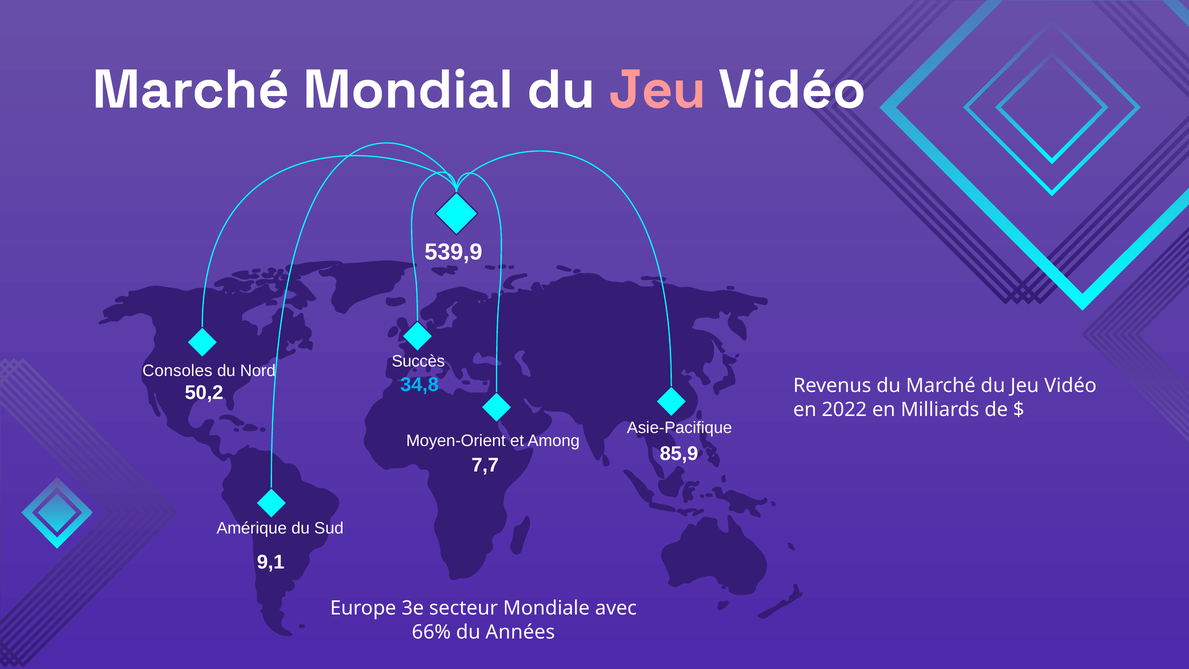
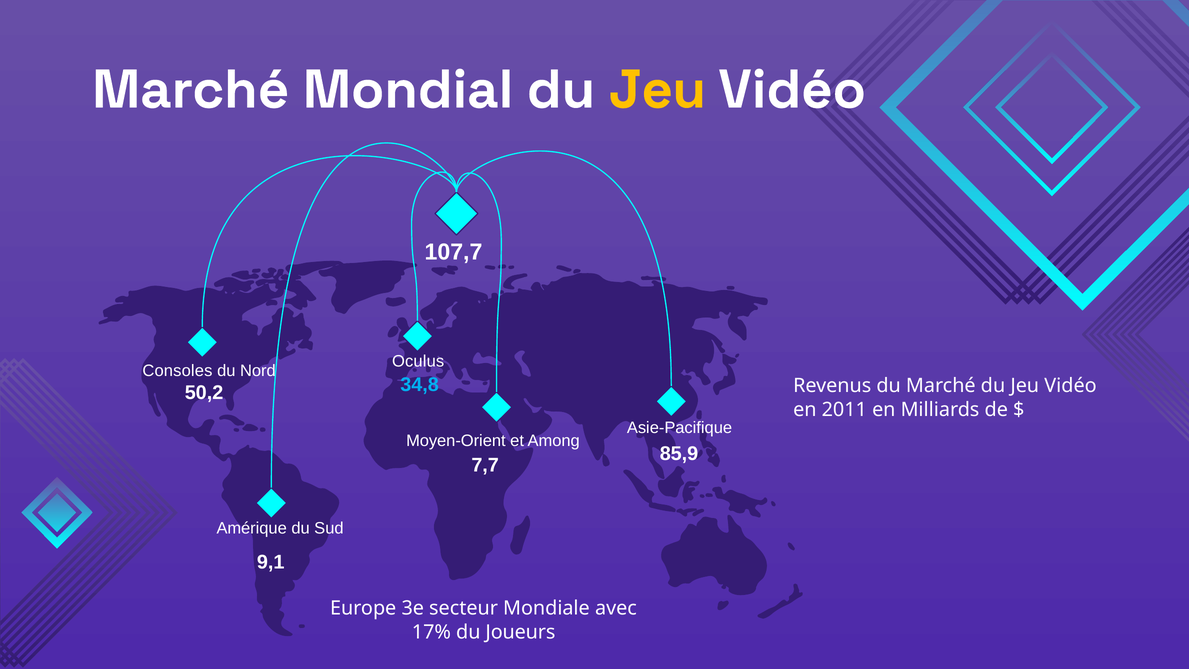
Jeu at (657, 90) colour: pink -> yellow
539,9: 539,9 -> 107,7
Succès: Succès -> Oculus
2022: 2022 -> 2011
66%: 66% -> 17%
Années: Années -> Joueurs
